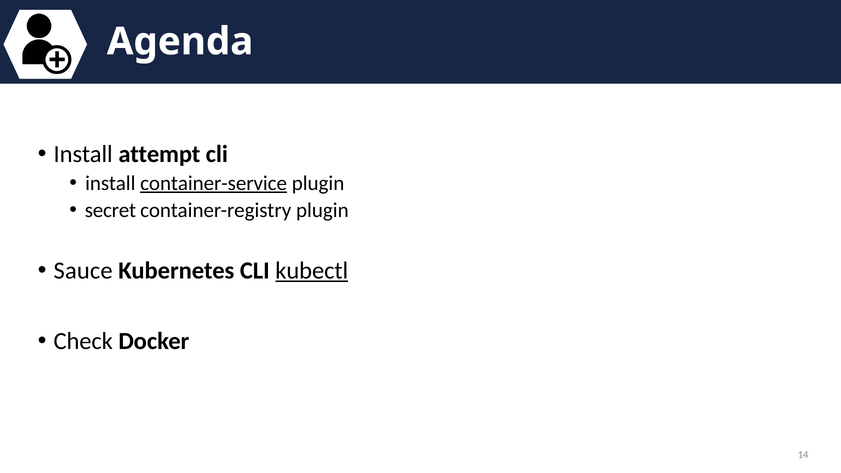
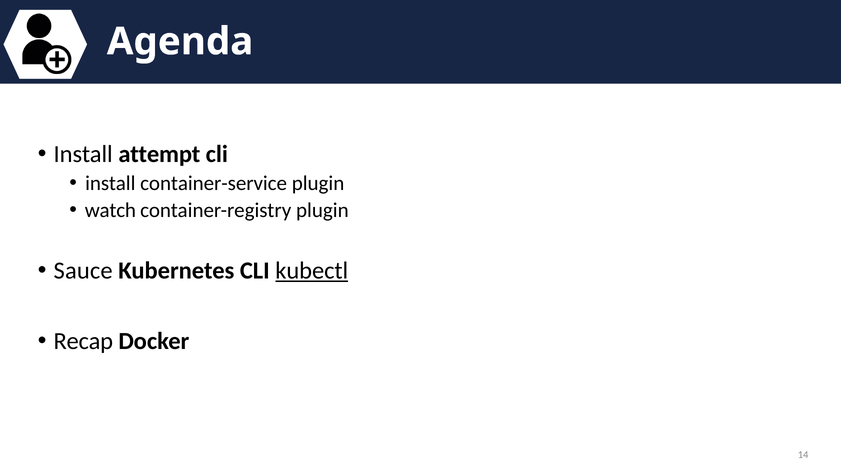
container-service underline: present -> none
secret: secret -> watch
Check: Check -> Recap
